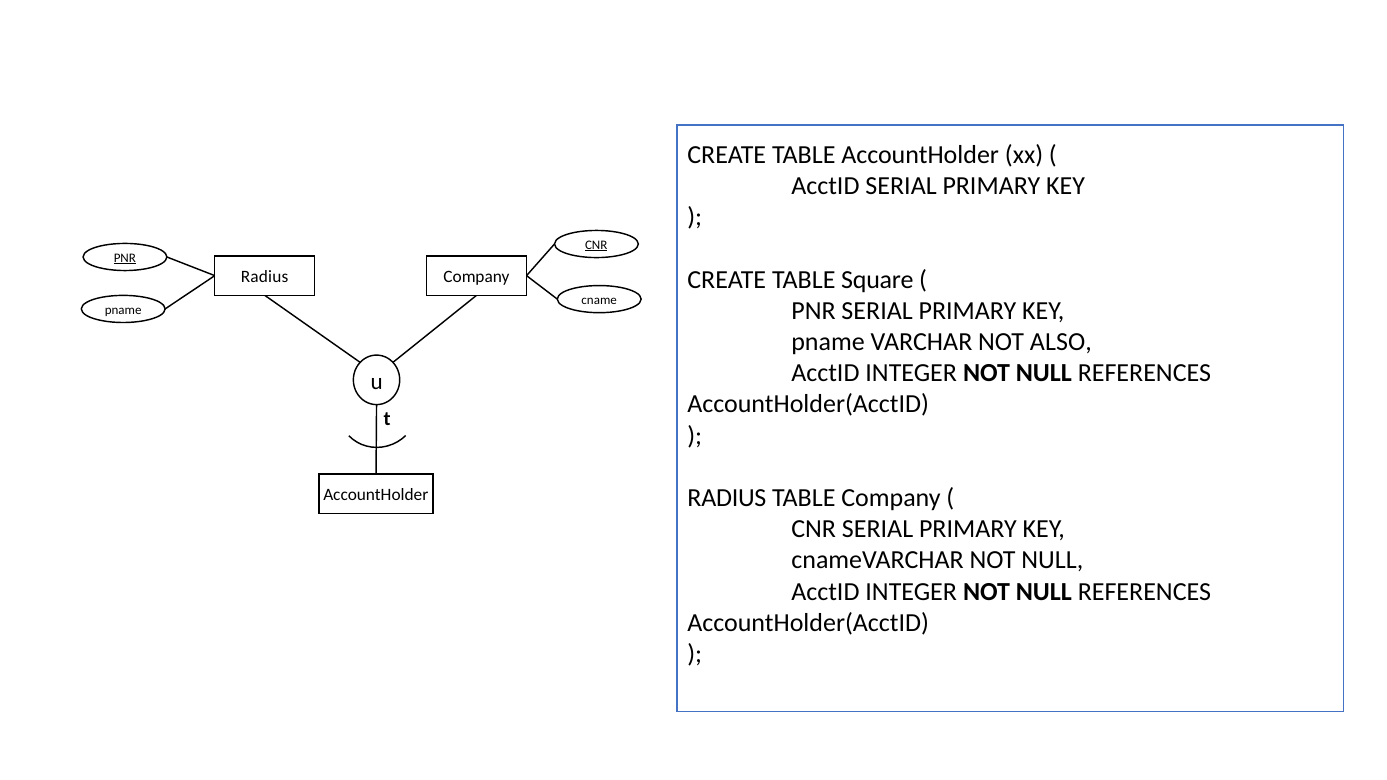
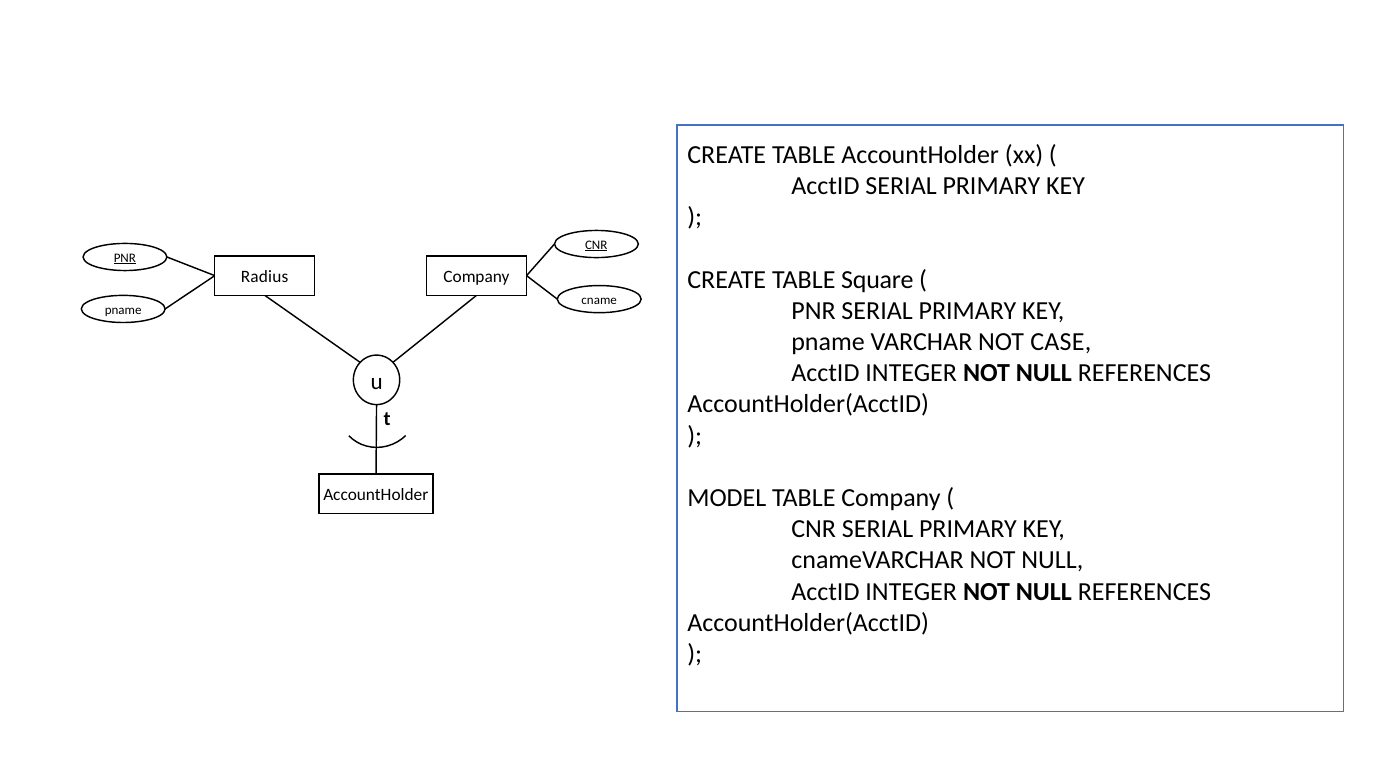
ALSO: ALSO -> CASE
RADIUS at (727, 498): RADIUS -> MODEL
